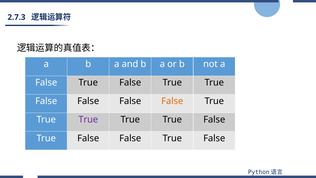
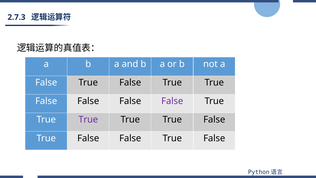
False at (172, 101) colour: orange -> purple
